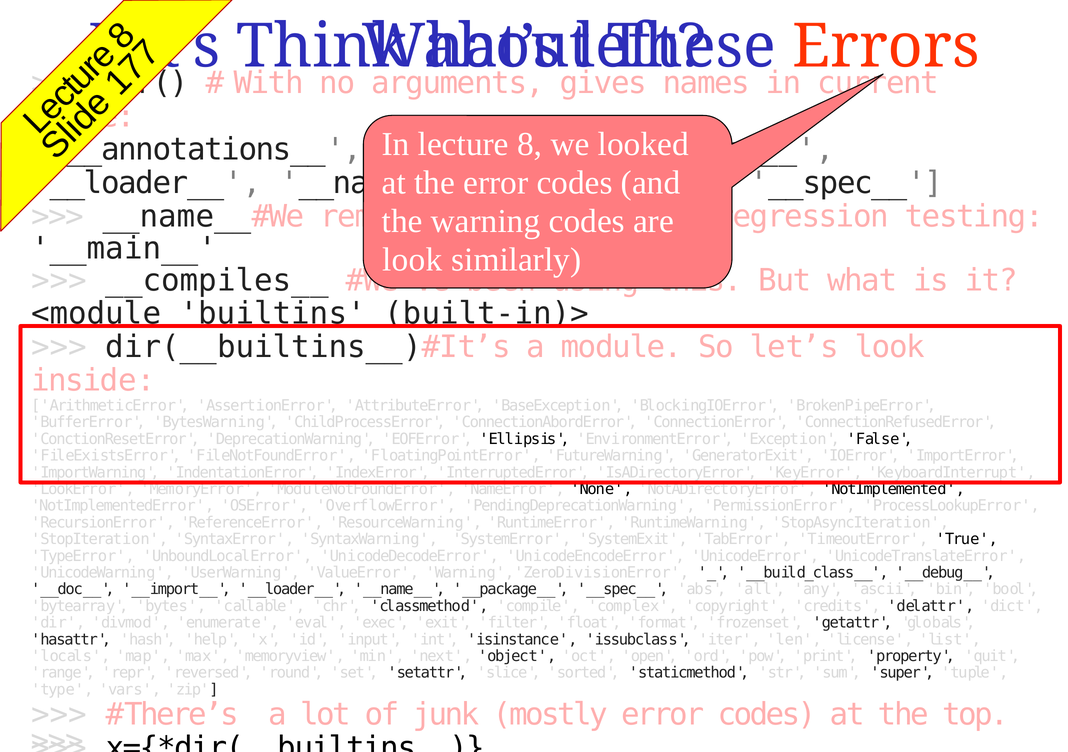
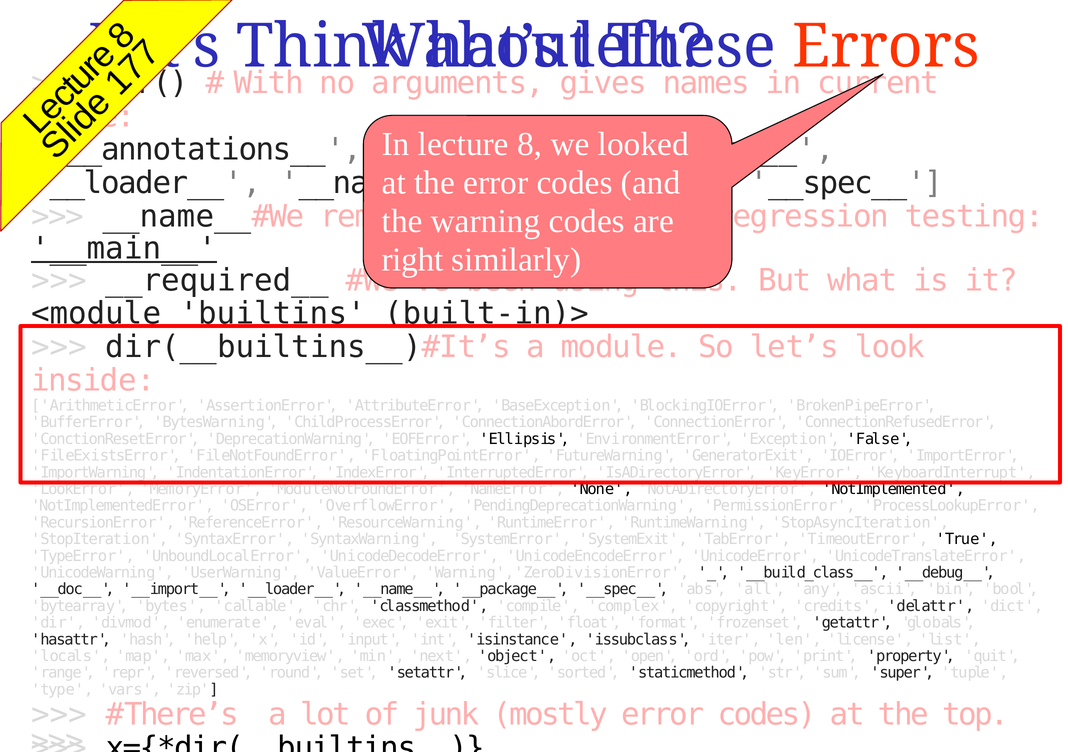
__main__ underline: none -> present
look at (412, 260): look -> right
__compiles__: __compiles__ -> __required__
